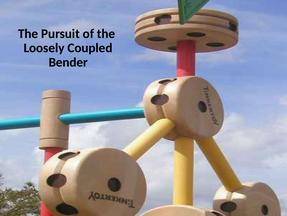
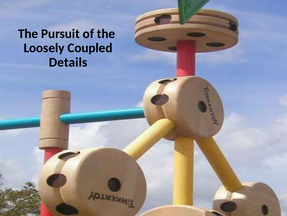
Bender: Bender -> Details
